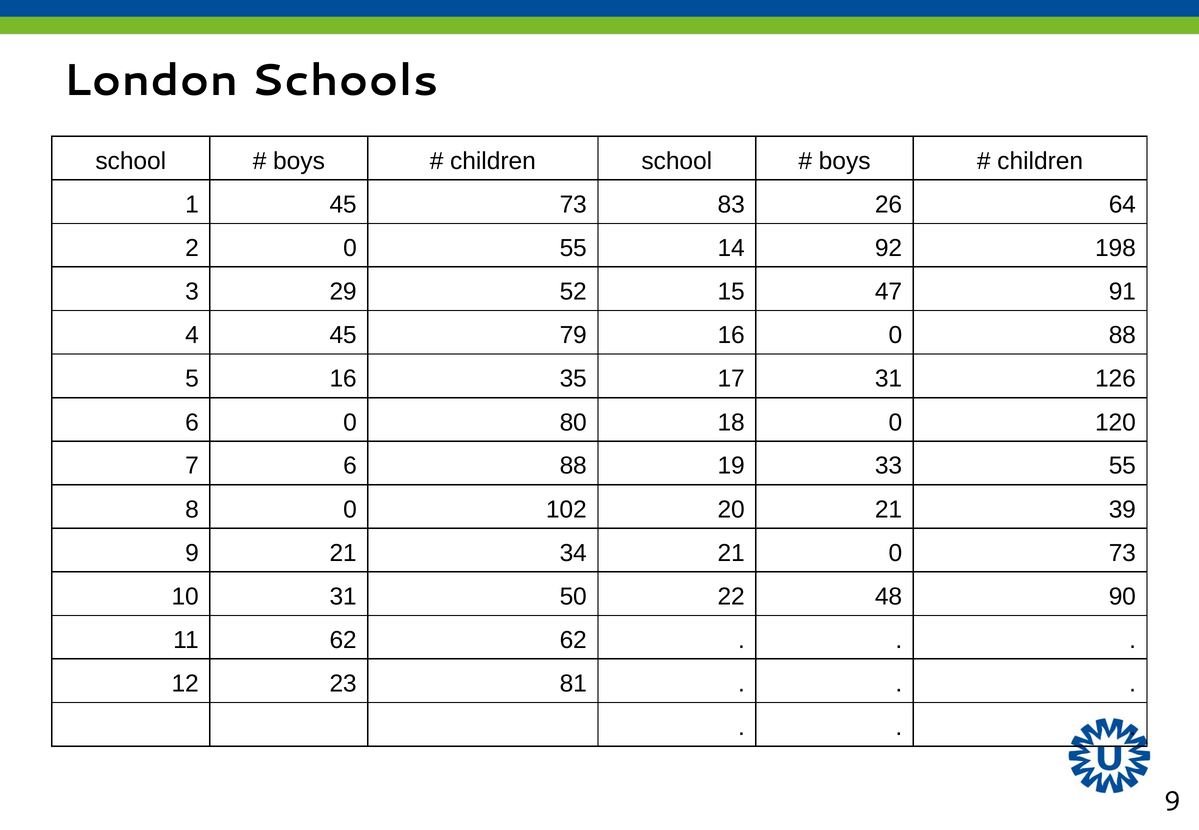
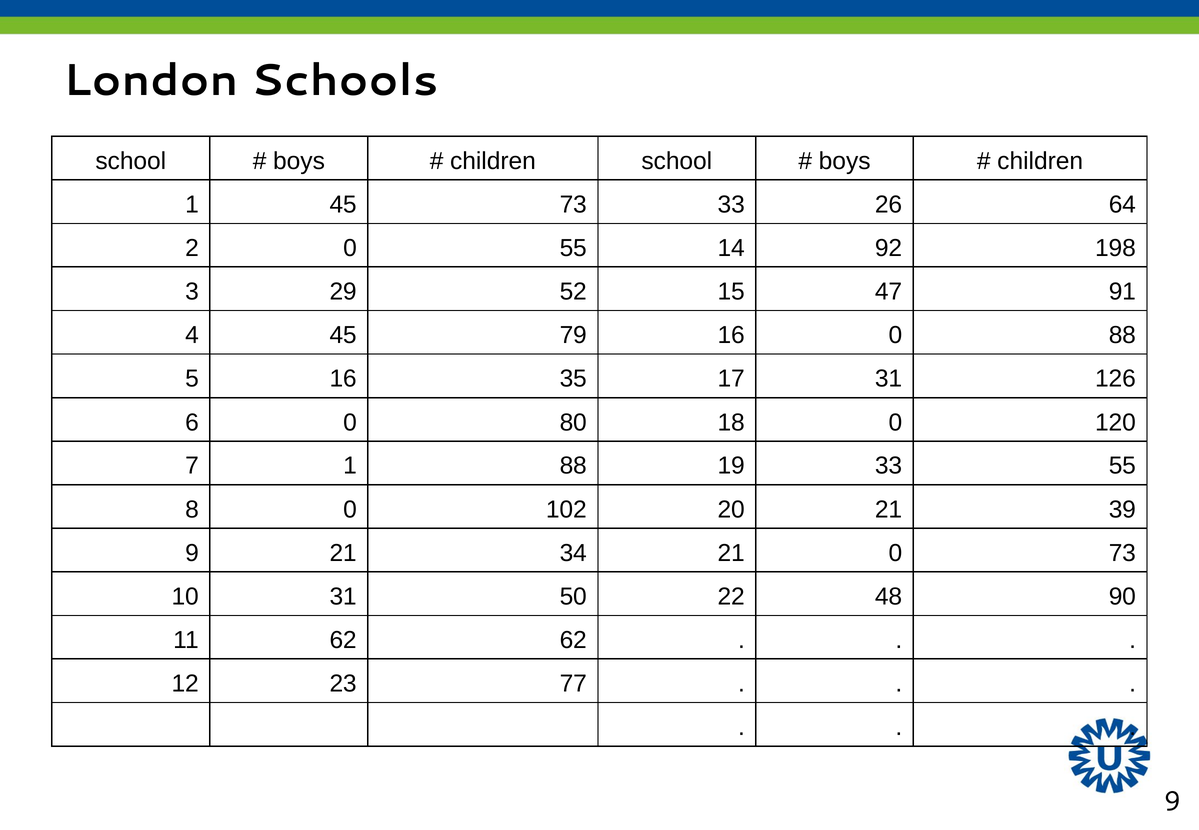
73 83: 83 -> 33
7 6: 6 -> 1
81: 81 -> 77
